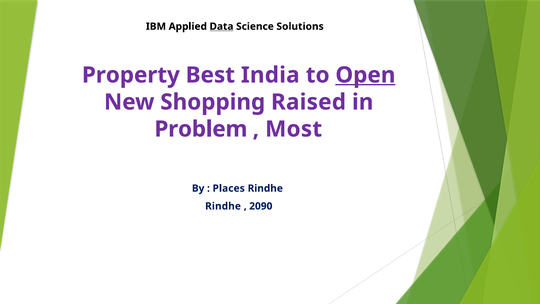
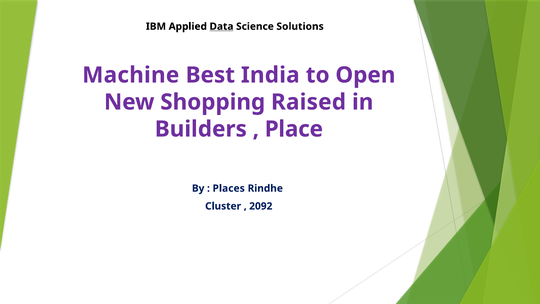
Property: Property -> Machine
Open underline: present -> none
Problem: Problem -> Builders
Most: Most -> Place
Rindhe at (223, 206): Rindhe -> Cluster
2090: 2090 -> 2092
